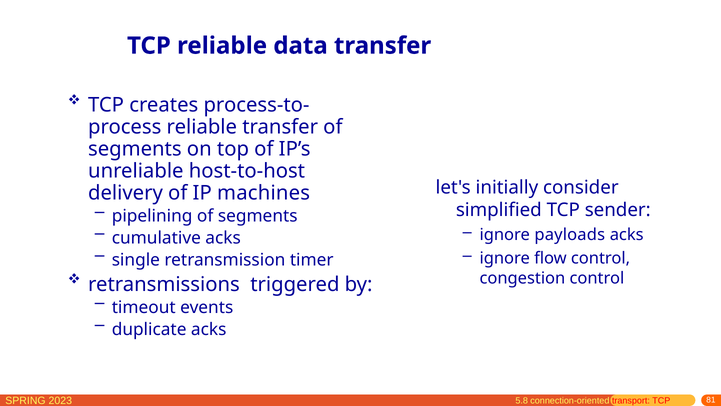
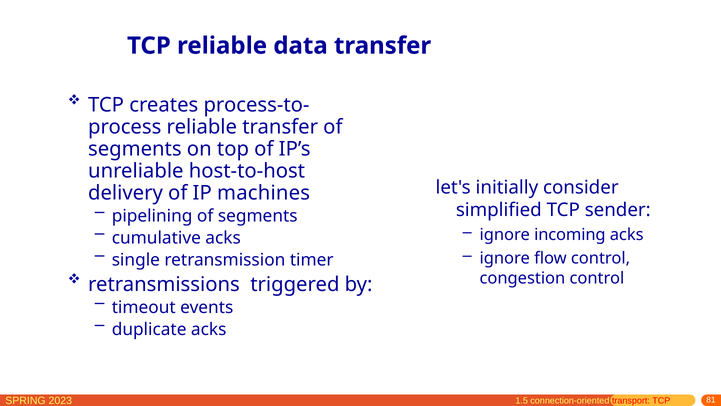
payloads: payloads -> incoming
5.8: 5.8 -> 1.5
